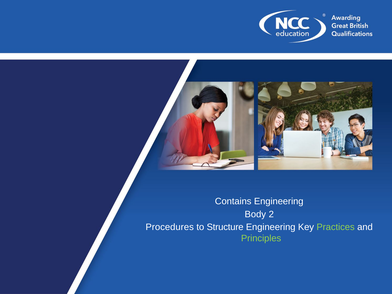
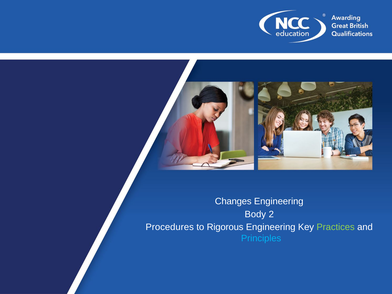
Contains: Contains -> Changes
Structure: Structure -> Rigorous
Principles colour: light green -> light blue
